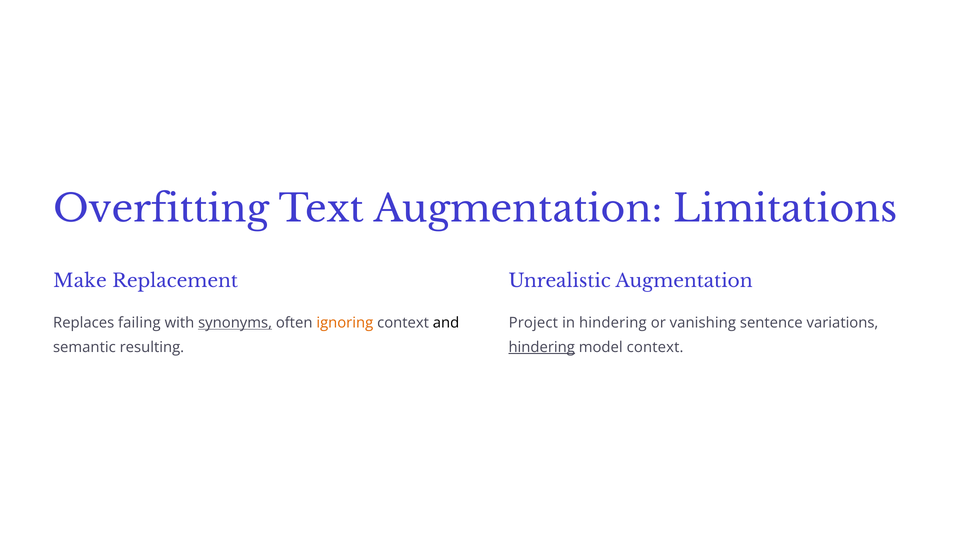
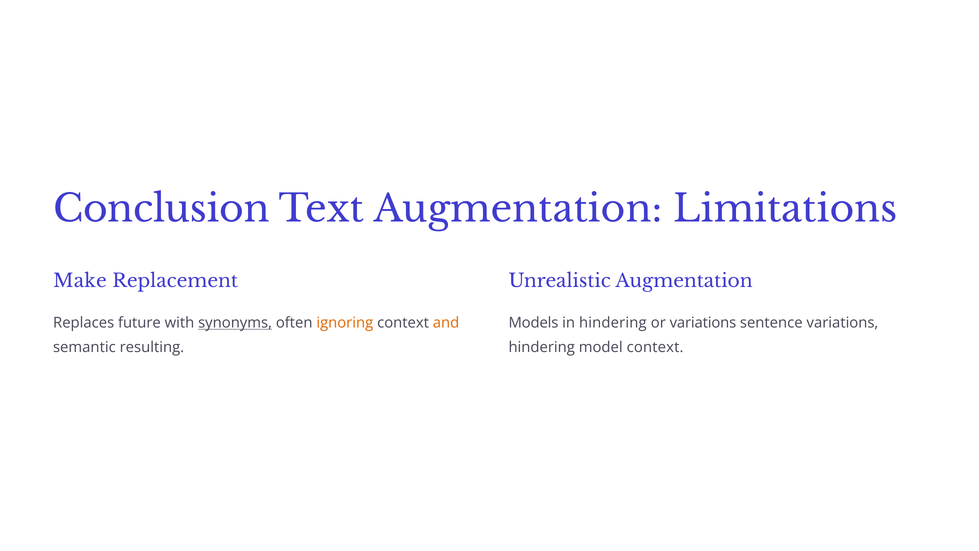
Overfitting: Overfitting -> Conclusion
failing: failing -> future
and colour: black -> orange
Project: Project -> Models
or vanishing: vanishing -> variations
hindering at (542, 347) underline: present -> none
